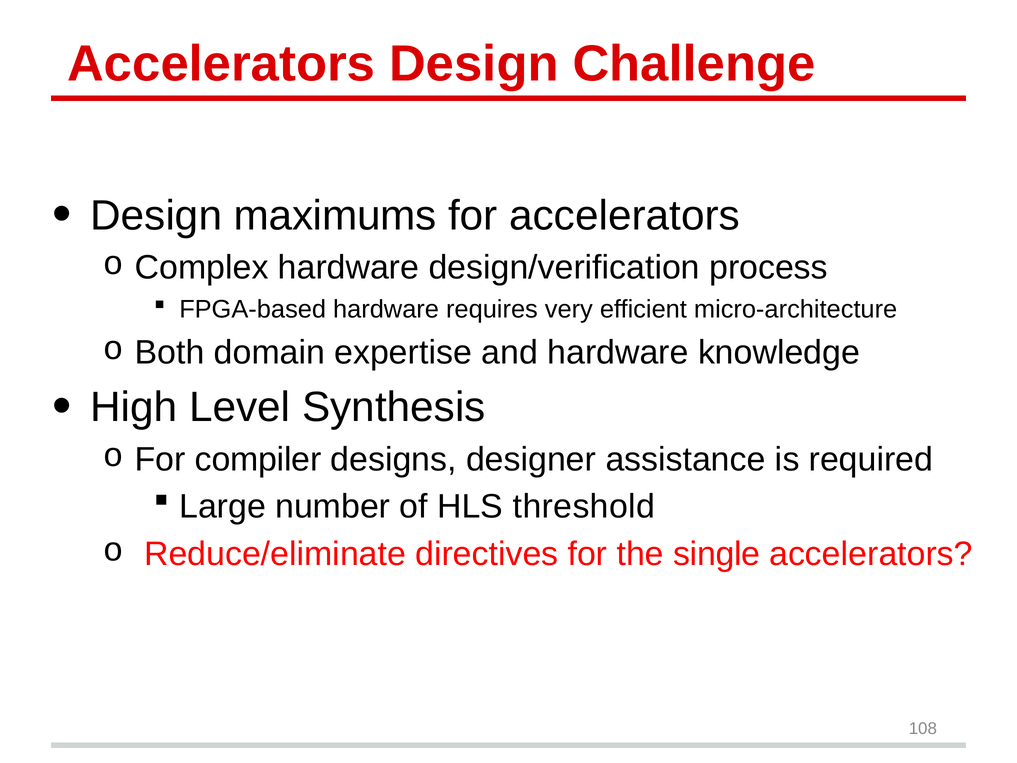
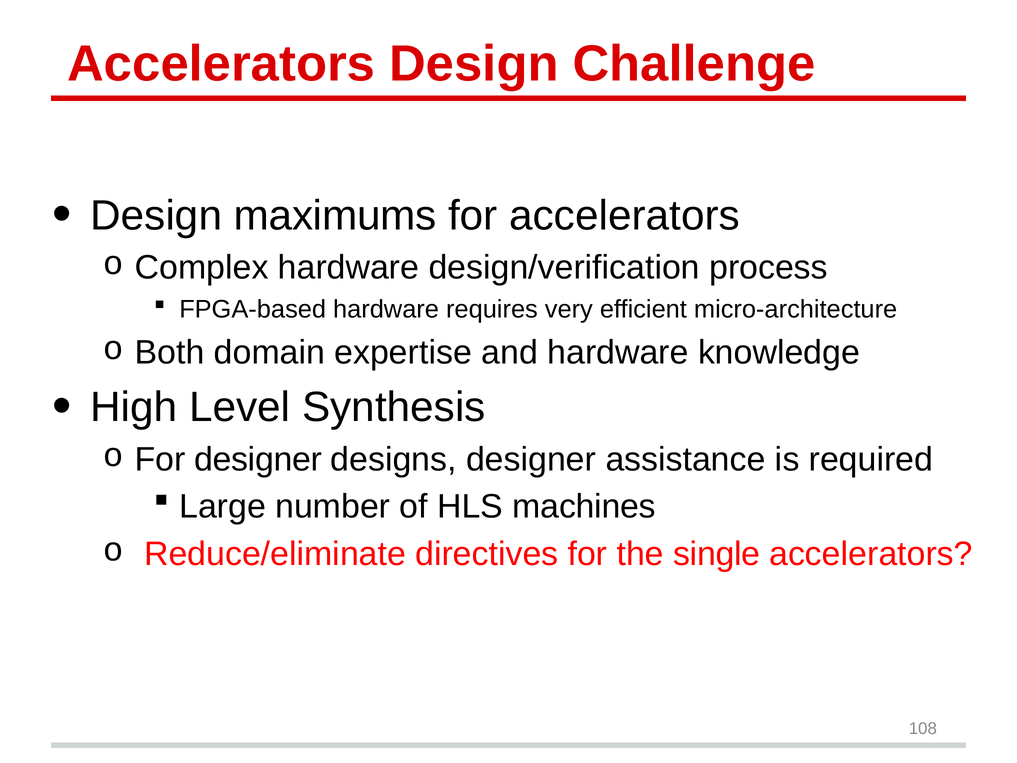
For compiler: compiler -> designer
threshold: threshold -> machines
